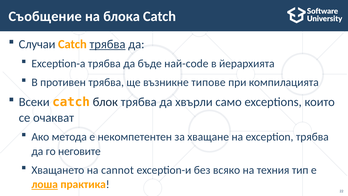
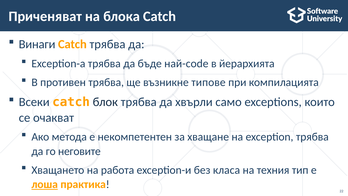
Съобщение: Съобщение -> Приченяват
Случаи: Случаи -> Винаги
трябва at (107, 44) underline: present -> none
cannot: cannot -> работа
всяко: всяко -> класа
